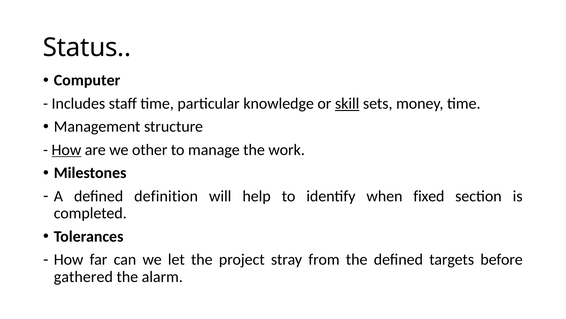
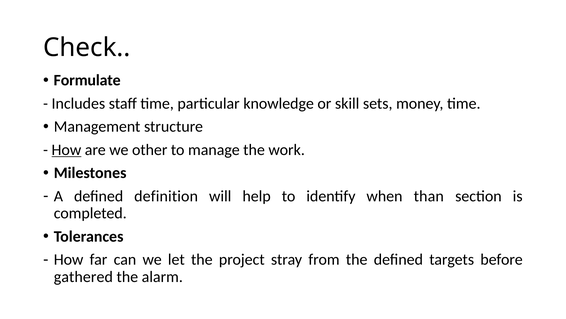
Status: Status -> Check
Computer: Computer -> Formulate
skill underline: present -> none
fixed: fixed -> than
